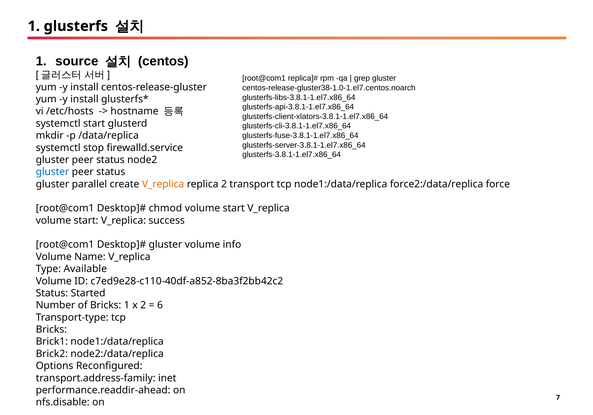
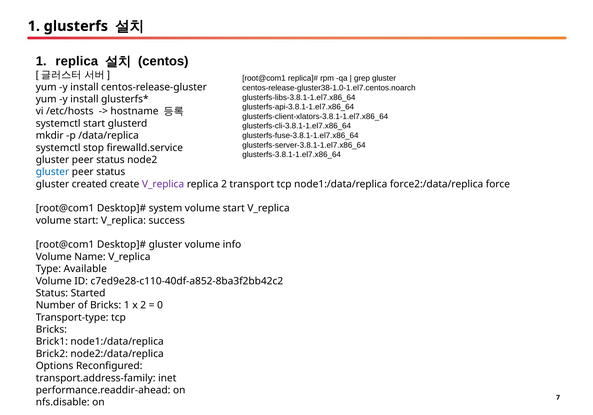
1 source: source -> replica
parallel: parallel -> created
V_replica at (163, 184) colour: orange -> purple
chmod: chmod -> system
6: 6 -> 0
